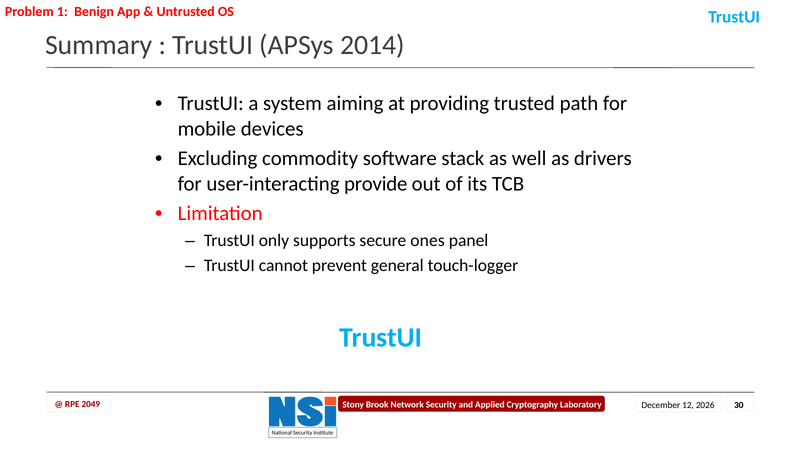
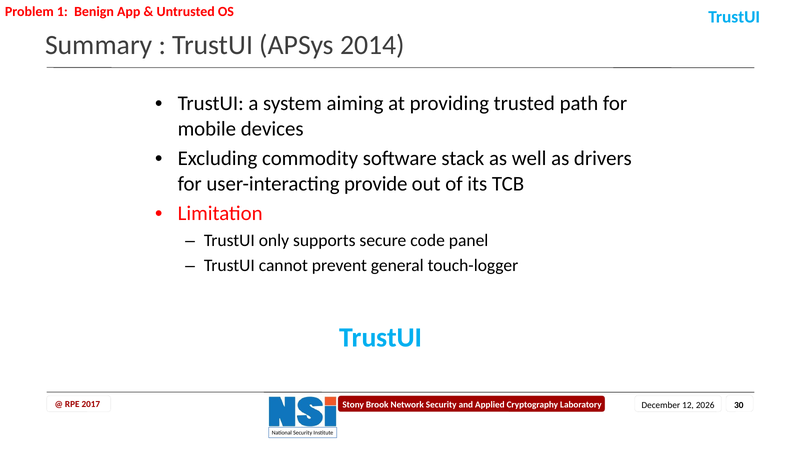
ones: ones -> code
2049: 2049 -> 2017
